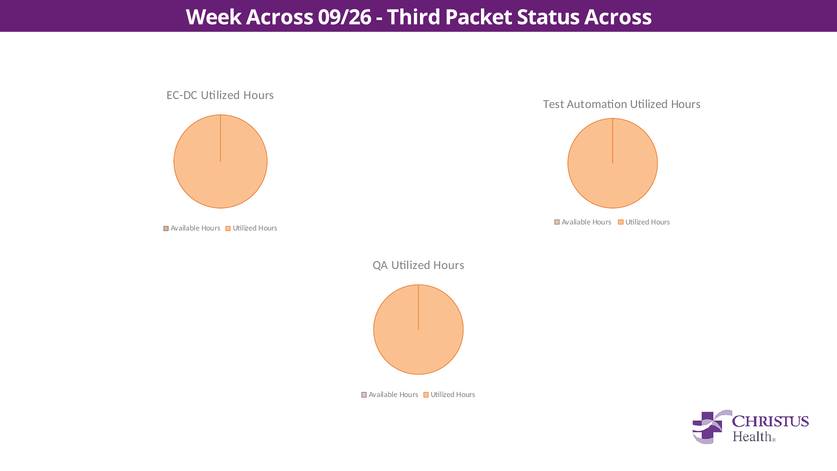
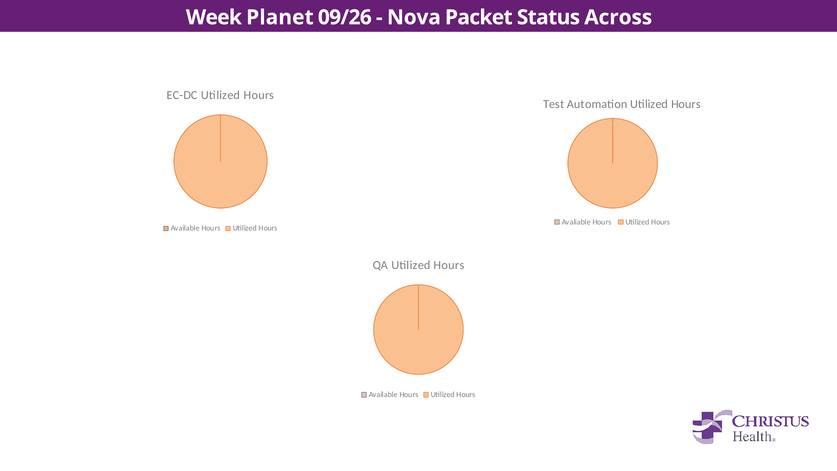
Week Across: Across -> Planet
Third: Third -> Nova
